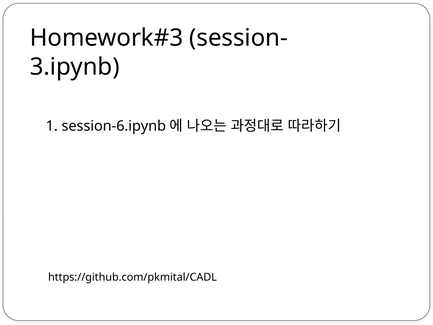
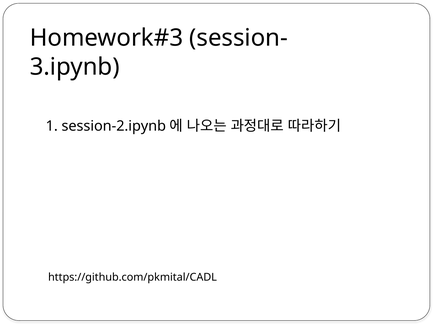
session-6.ipynb: session-6.ipynb -> session-2.ipynb
